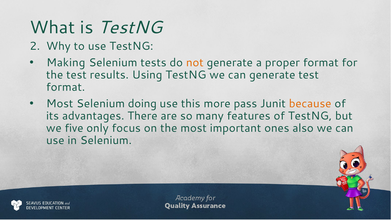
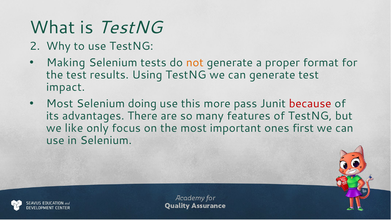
format at (66, 87): format -> impact
because colour: orange -> red
five: five -> like
also: also -> first
